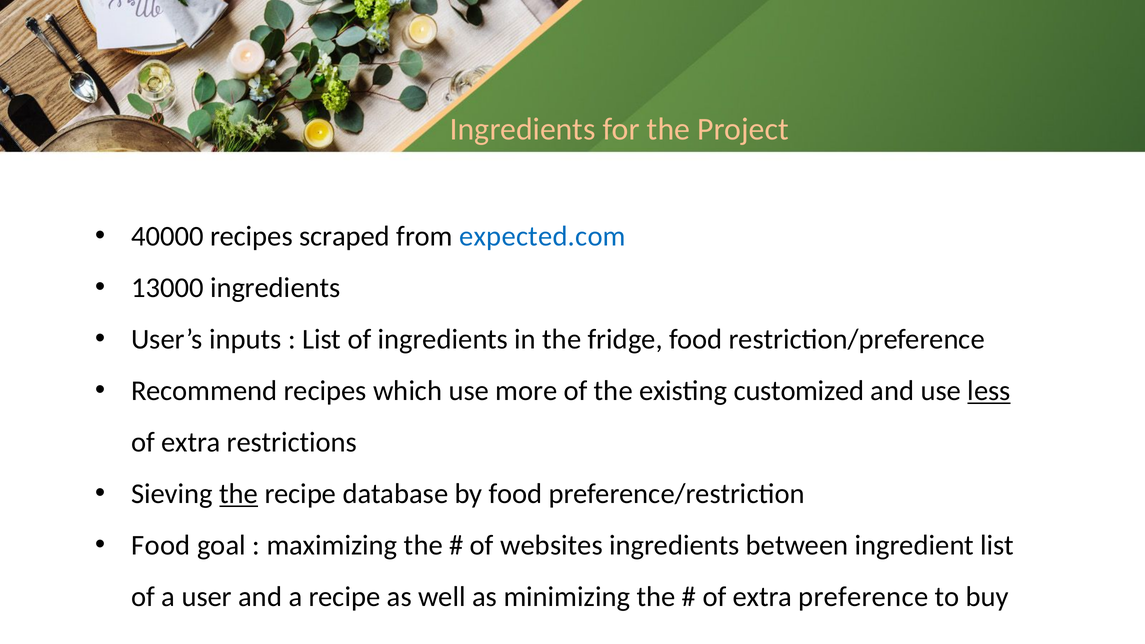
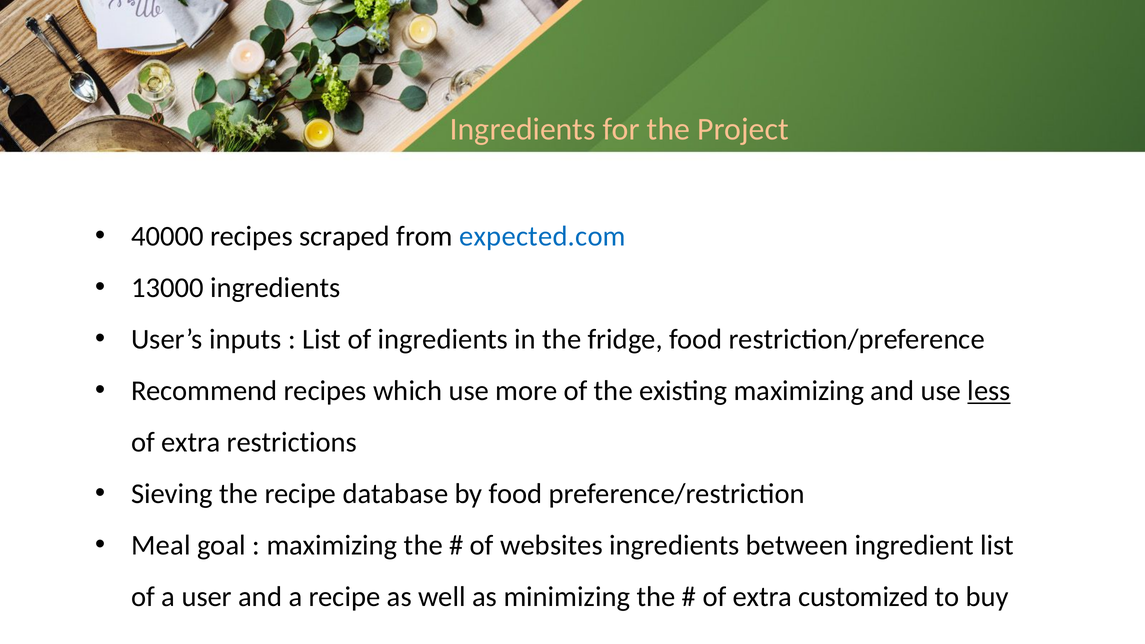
existing customized: customized -> maximizing
the at (239, 494) underline: present -> none
Food at (161, 546): Food -> Meal
preference: preference -> customized
